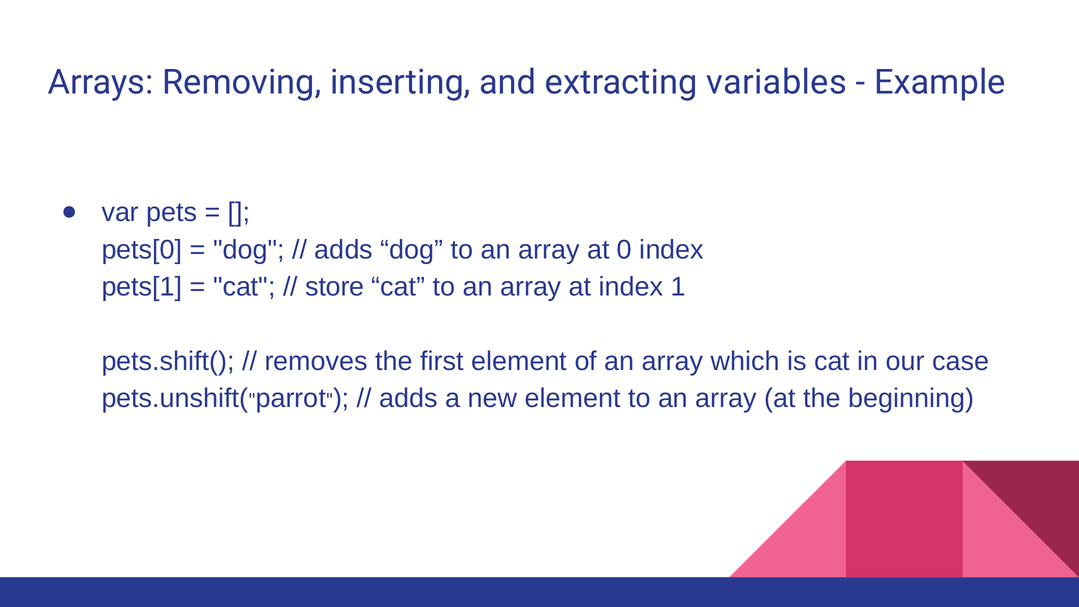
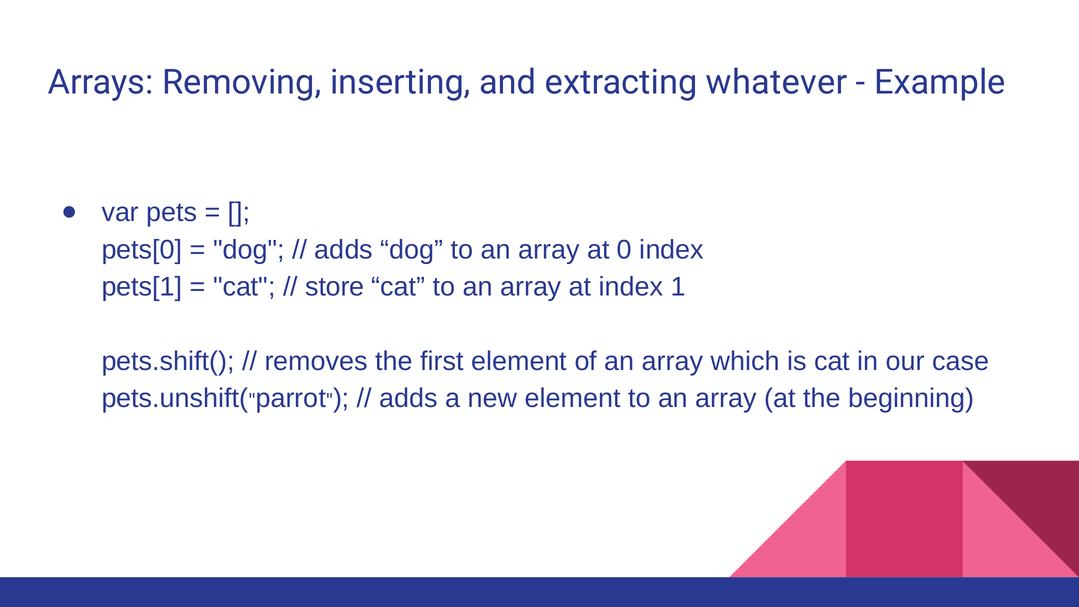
variables: variables -> whatever
